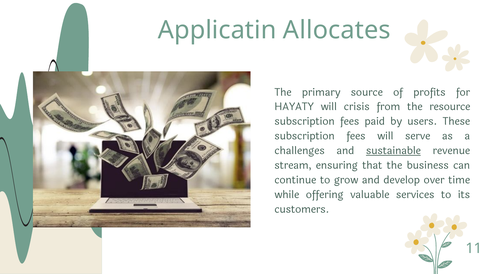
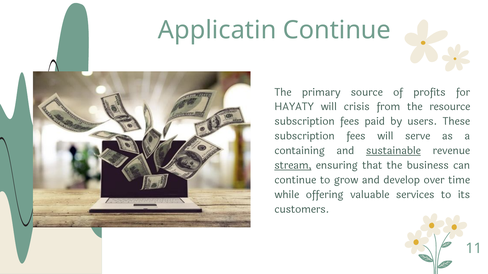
Applicatin Allocates: Allocates -> Continue
challenges: challenges -> containing
stream underline: none -> present
